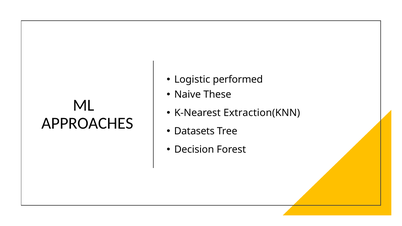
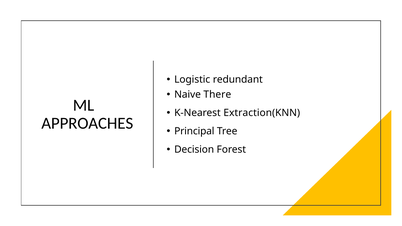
performed: performed -> redundant
These: These -> There
Datasets: Datasets -> Principal
